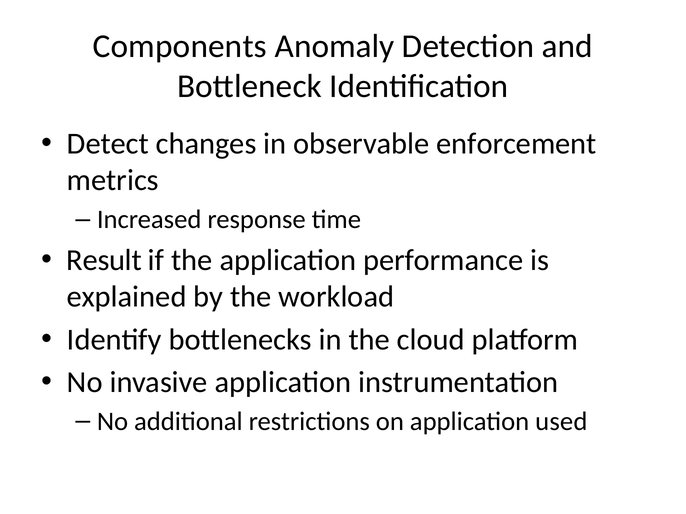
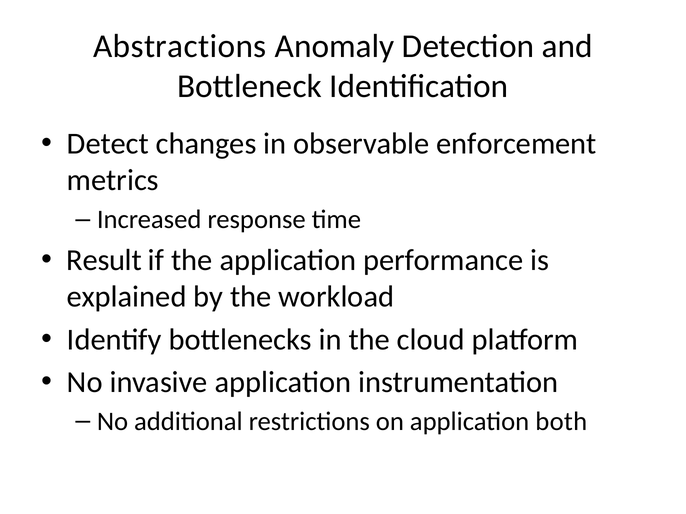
Components: Components -> Abstractions
used: used -> both
